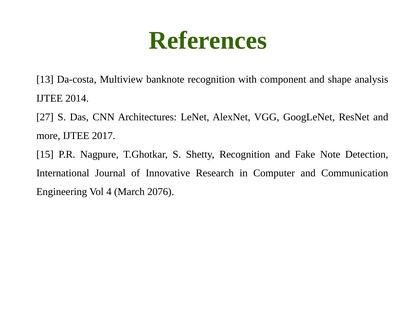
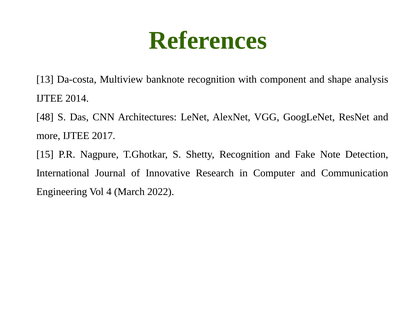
27: 27 -> 48
2076: 2076 -> 2022
